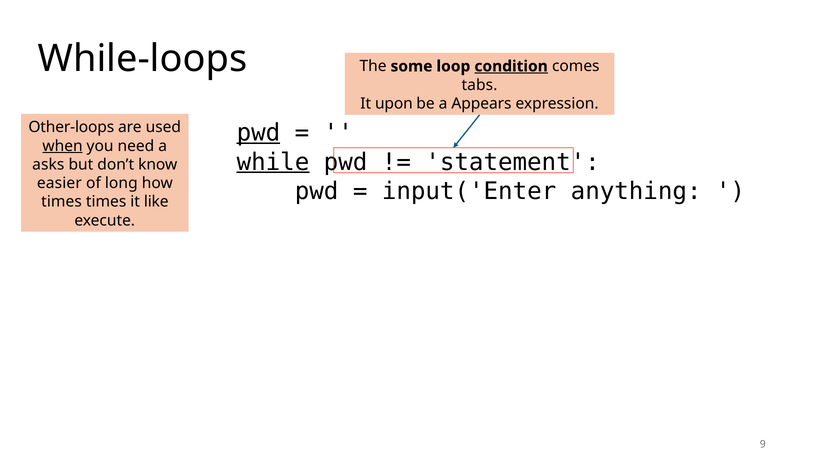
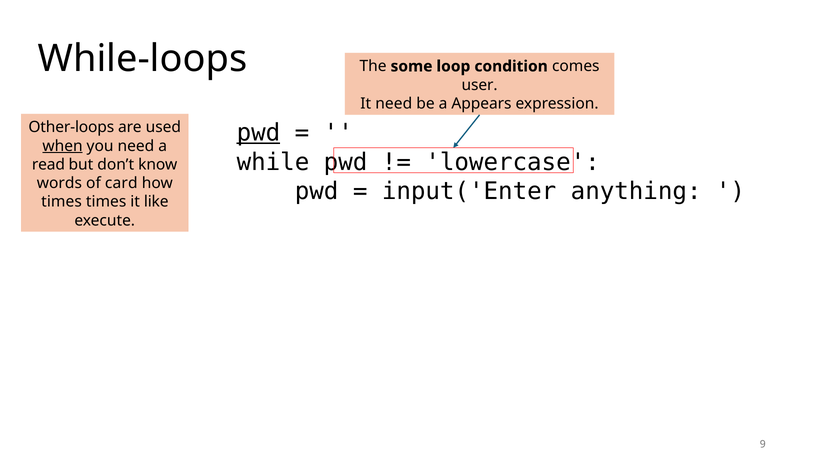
condition underline: present -> none
tabs: tabs -> user
It upon: upon -> need
while underline: present -> none
statement: statement -> lowercase
asks: asks -> read
easier: easier -> words
long: long -> card
